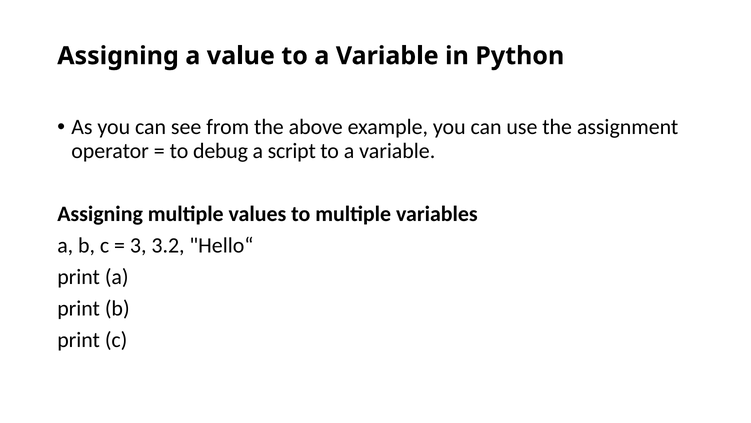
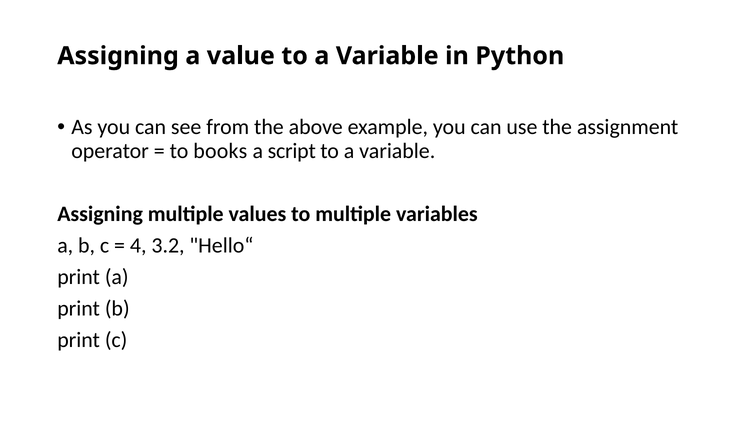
debug: debug -> books
3: 3 -> 4
